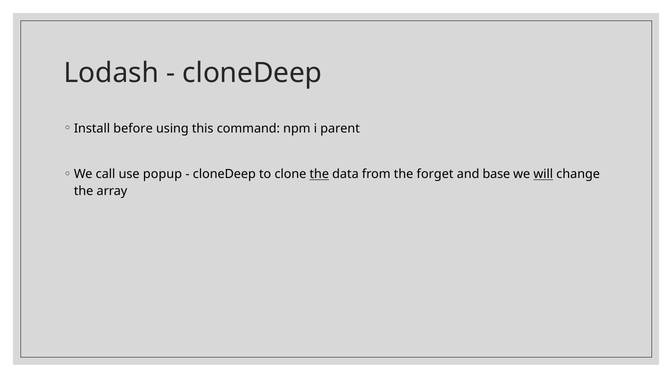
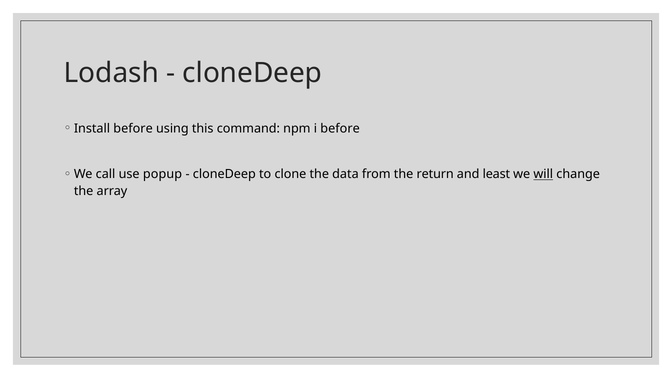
i parent: parent -> before
the at (319, 174) underline: present -> none
forget: forget -> return
base: base -> least
